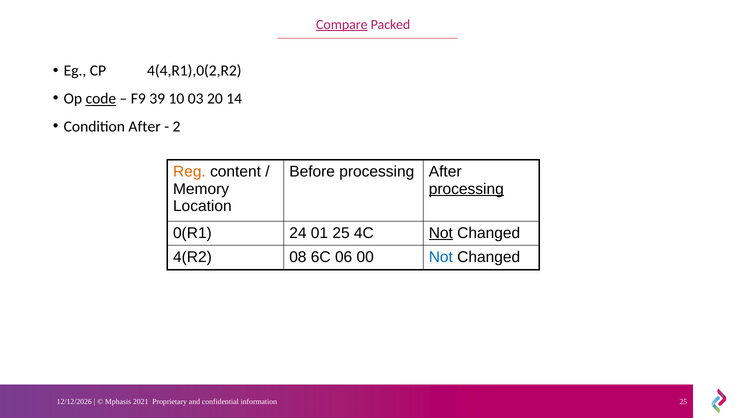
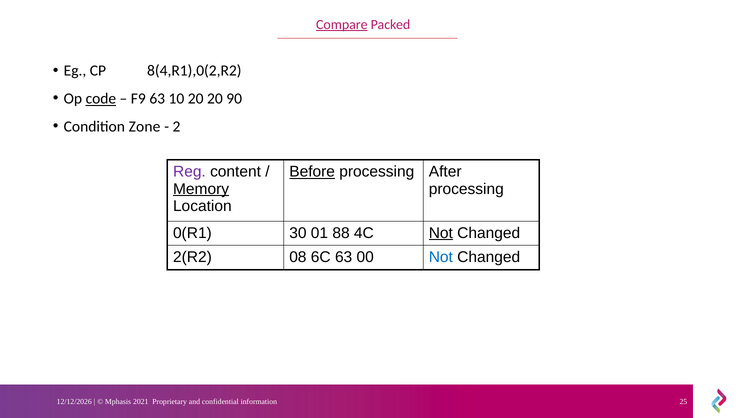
4(4,R1),0(2,R2: 4(4,R1),0(2,R2 -> 8(4,R1),0(2,R2
F9 39: 39 -> 63
10 03: 03 -> 20
14: 14 -> 90
Condition After: After -> Zone
Reg colour: orange -> purple
Before underline: none -> present
Memory underline: none -> present
processing at (466, 189) underline: present -> none
24: 24 -> 30
01 25: 25 -> 88
4(R2: 4(R2 -> 2(R2
6C 06: 06 -> 63
